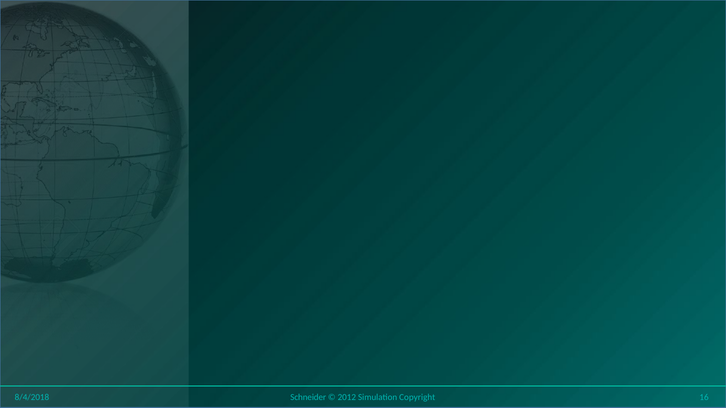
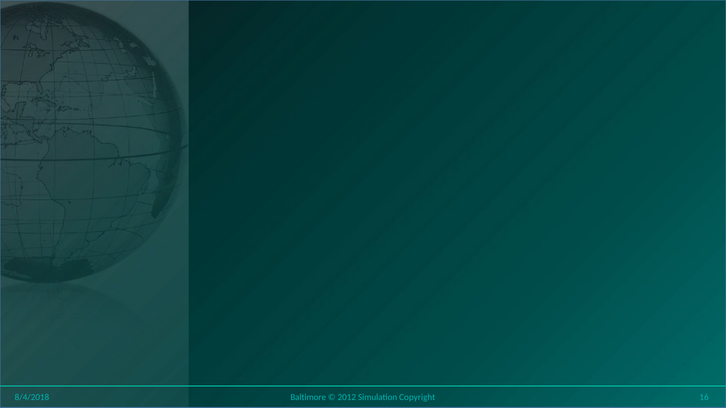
Schneider: Schneider -> Baltimore
